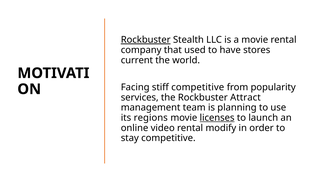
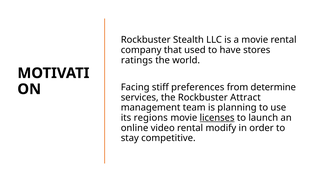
Rockbuster at (146, 40) underline: present -> none
current: current -> ratings
stiff competitive: competitive -> preferences
popularity: popularity -> determine
